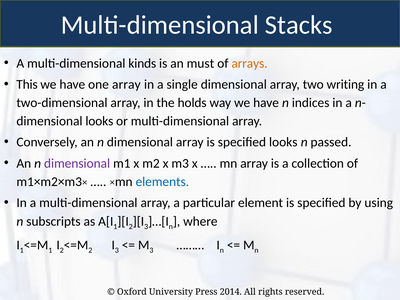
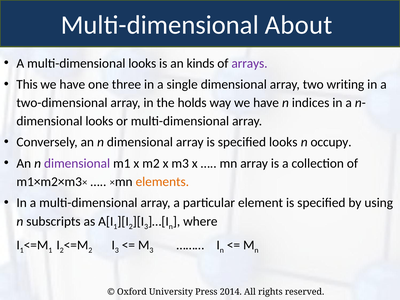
Stacks: Stacks -> About
multi-dimensional kinds: kinds -> looks
must: must -> kinds
arrays colour: orange -> purple
one array: array -> three
passed: passed -> occupy
elements colour: blue -> orange
